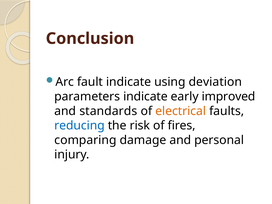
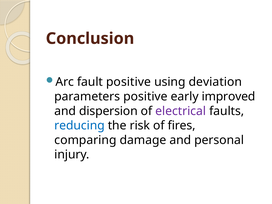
fault indicate: indicate -> positive
parameters indicate: indicate -> positive
standards: standards -> dispersion
electrical colour: orange -> purple
